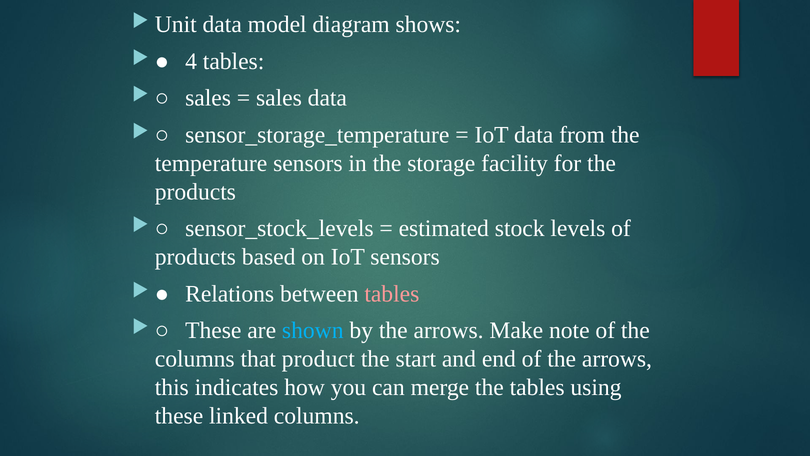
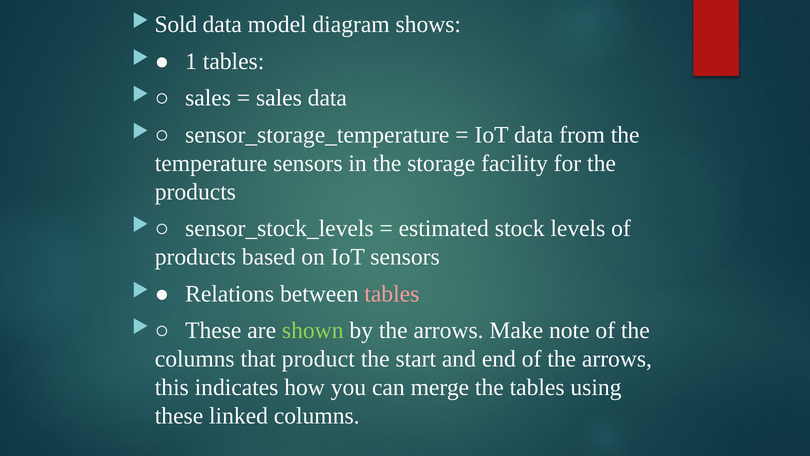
Unit: Unit -> Sold
4: 4 -> 1
shown colour: light blue -> light green
